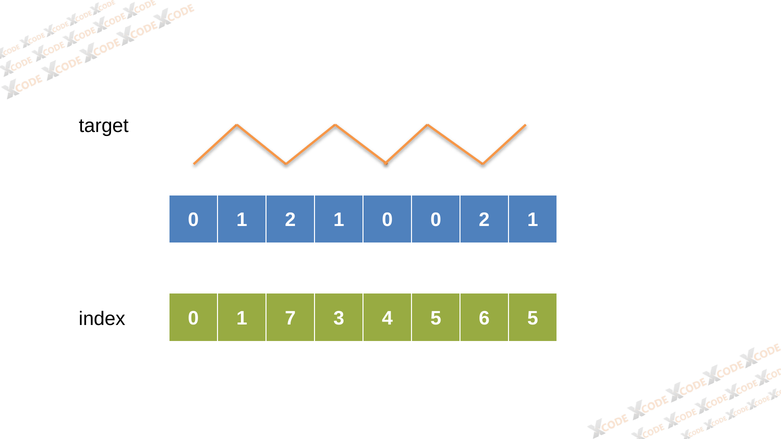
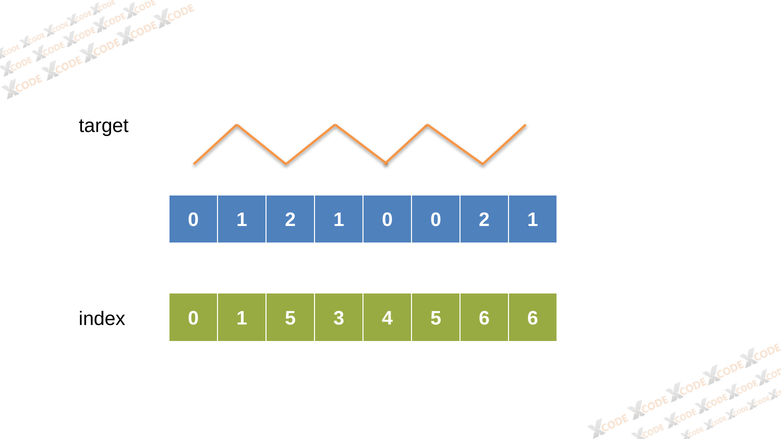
1 7: 7 -> 5
6 5: 5 -> 6
